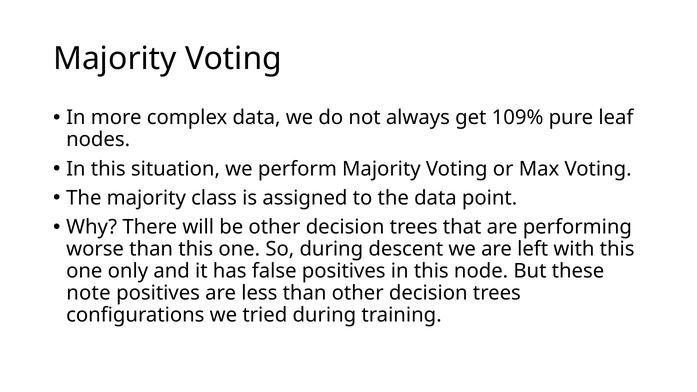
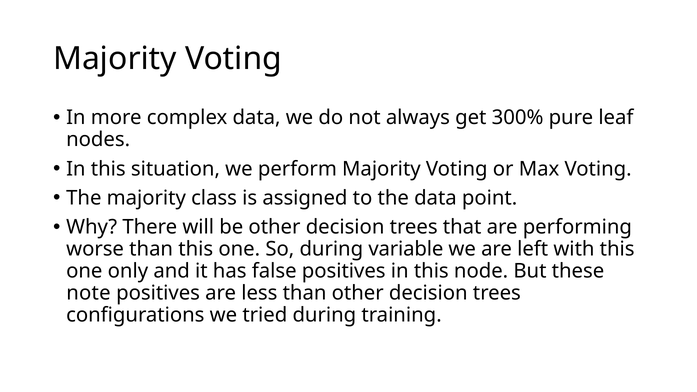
109%: 109% -> 300%
descent: descent -> variable
